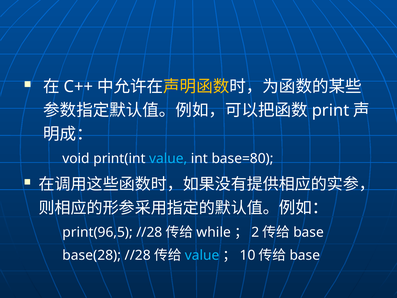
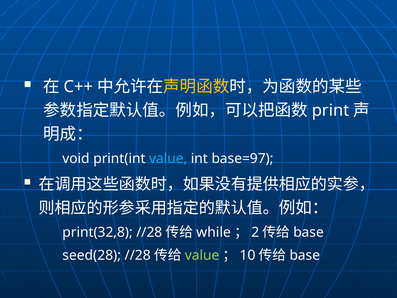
base=80: base=80 -> base=97
print(96,5: print(96,5 -> print(32,8
base(28: base(28 -> seed(28
value at (202, 255) colour: light blue -> light green
